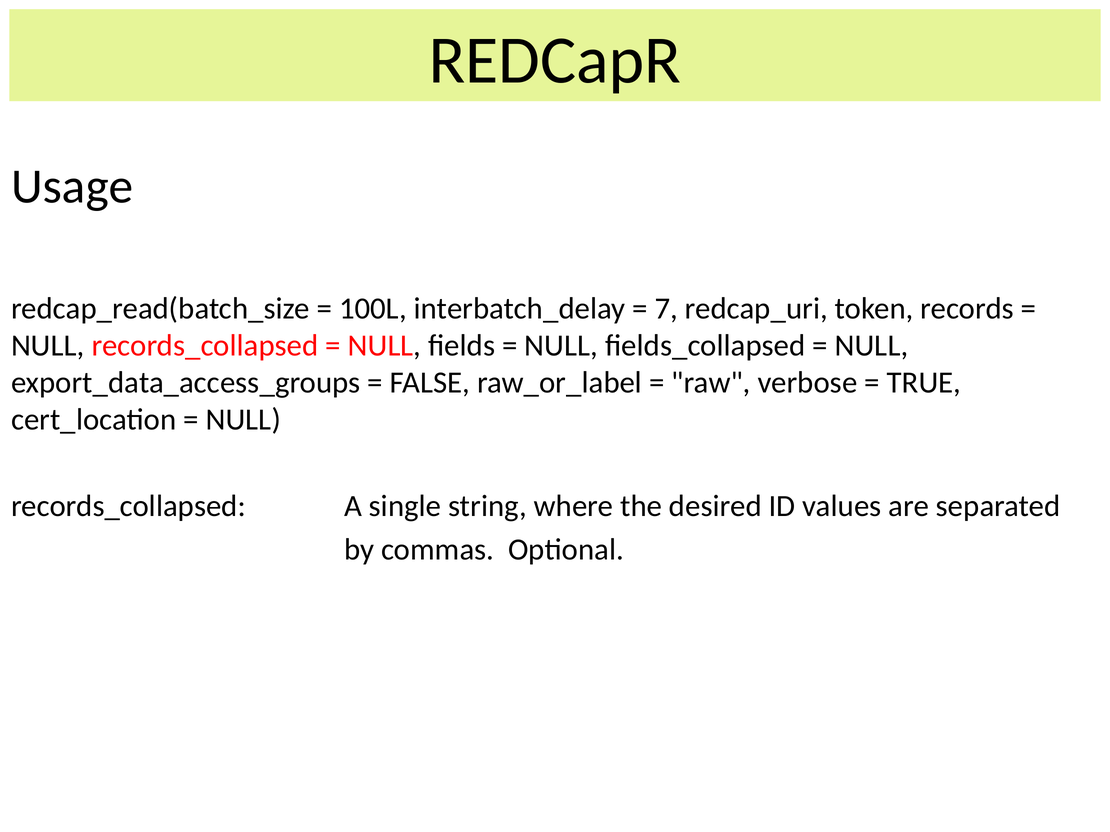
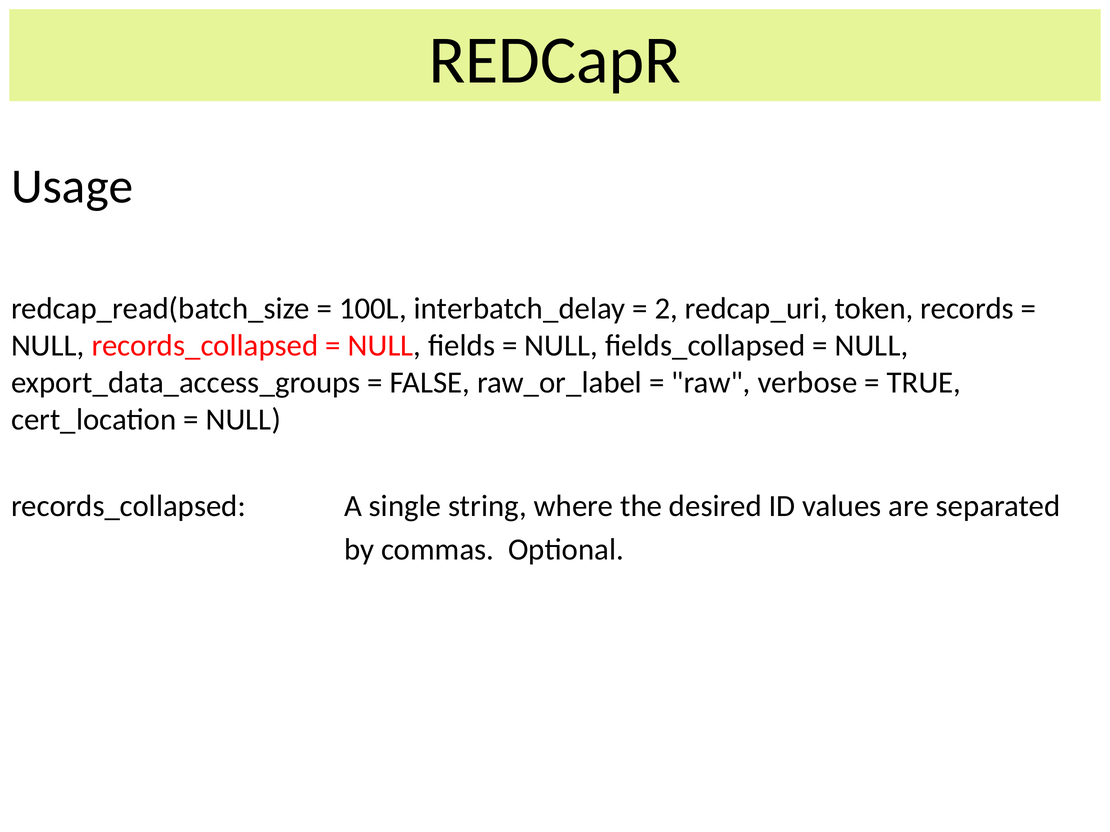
7: 7 -> 2
